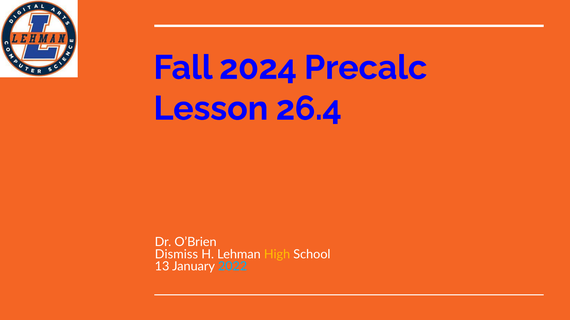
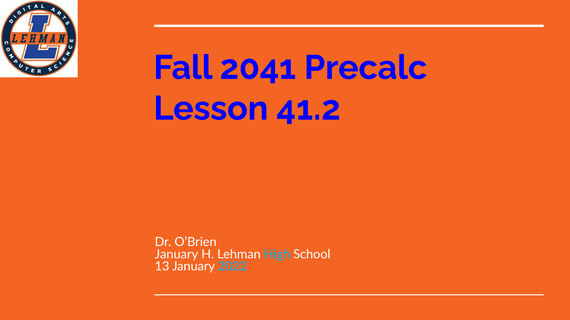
2024: 2024 -> 2041
26.4: 26.4 -> 41.2
Dismiss at (176, 255): Dismiss -> January
High colour: yellow -> light blue
